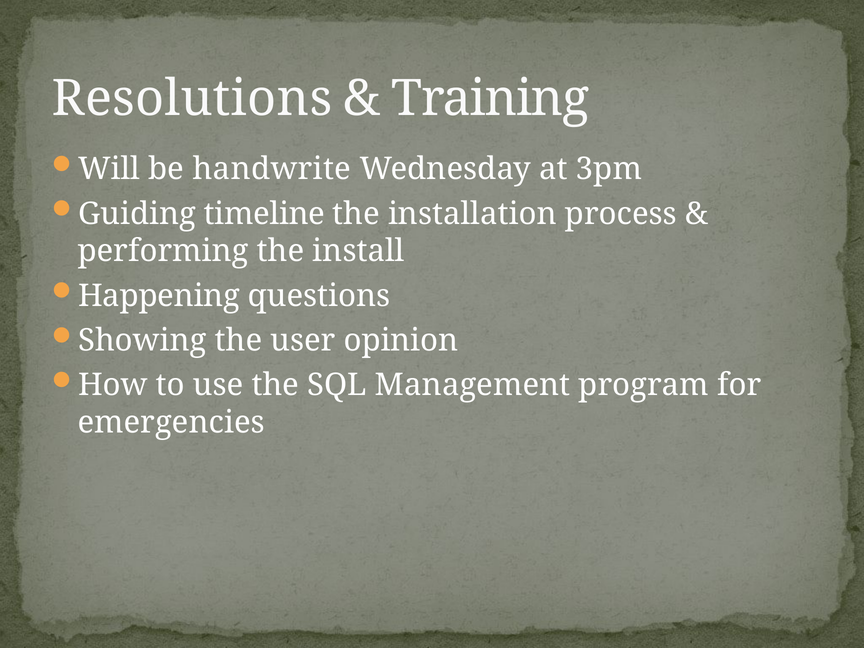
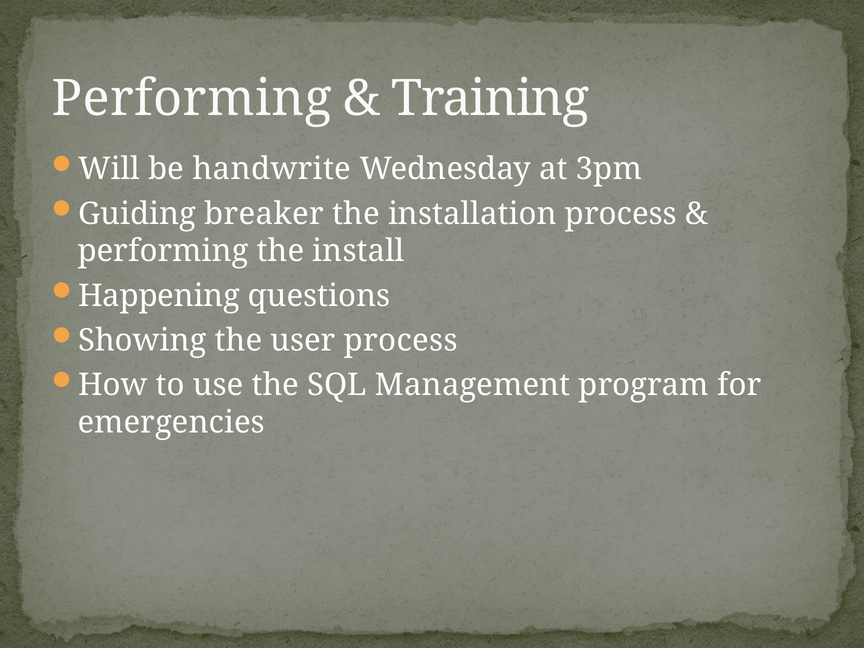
Resolutions at (192, 99): Resolutions -> Performing
timeline: timeline -> breaker
user opinion: opinion -> process
